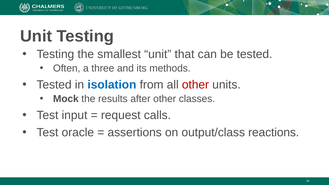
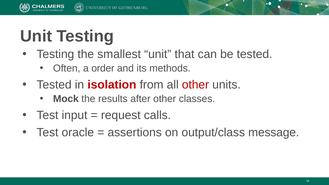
three: three -> order
isolation colour: blue -> red
reactions: reactions -> message
